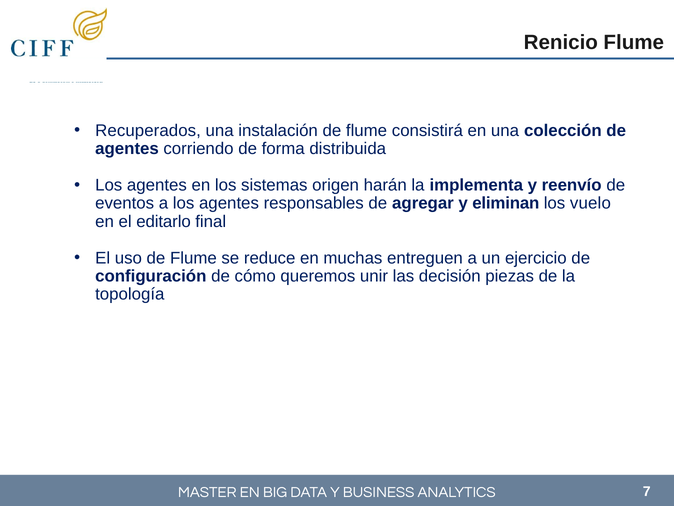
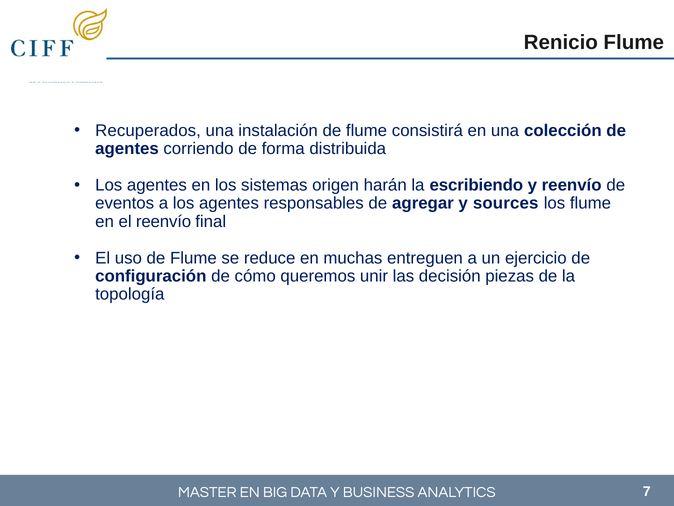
implementa: implementa -> escribiendo
eliminan: eliminan -> sources
los vuelo: vuelo -> flume
el editarlo: editarlo -> reenvío
